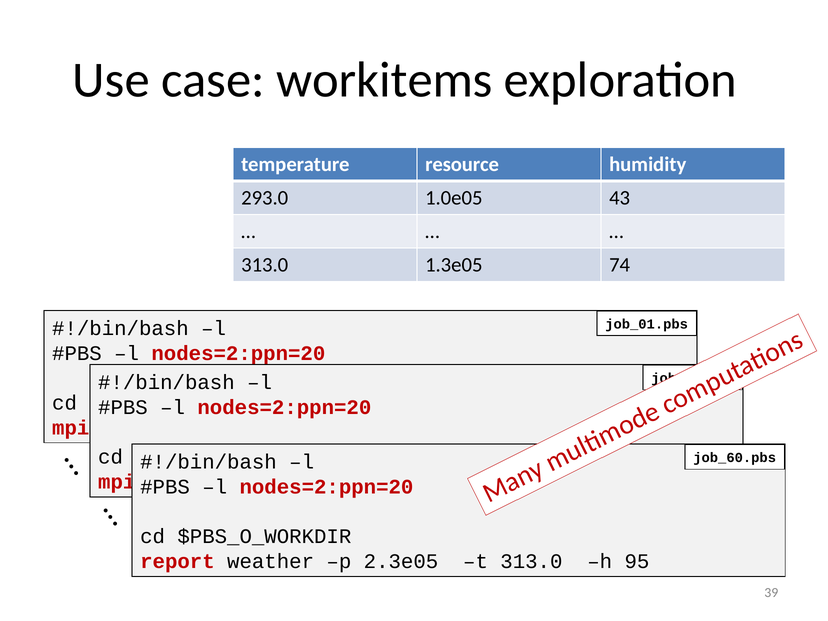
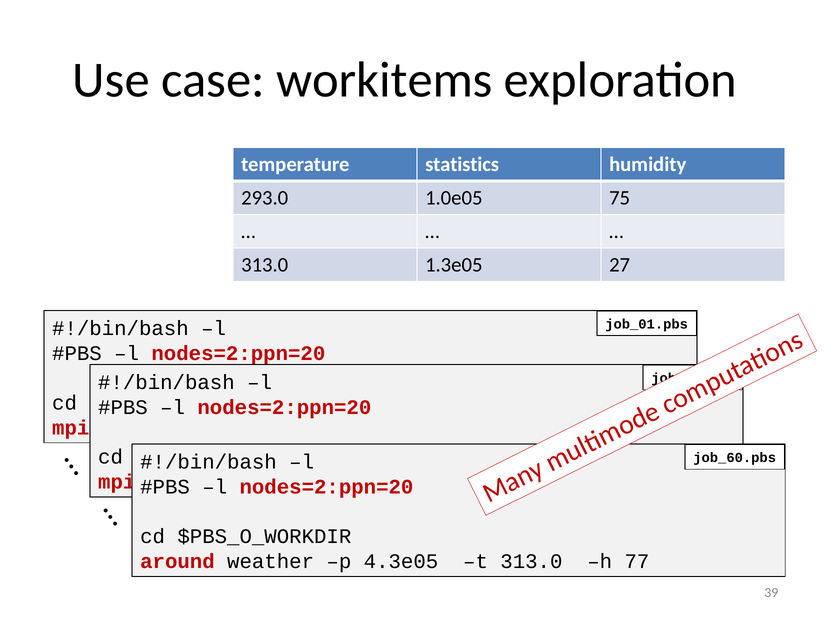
resource: resource -> statistics
43: 43 -> 75
74: 74 -> 27
report: report -> around
2.3e05: 2.3e05 -> 4.3e05
95: 95 -> 77
